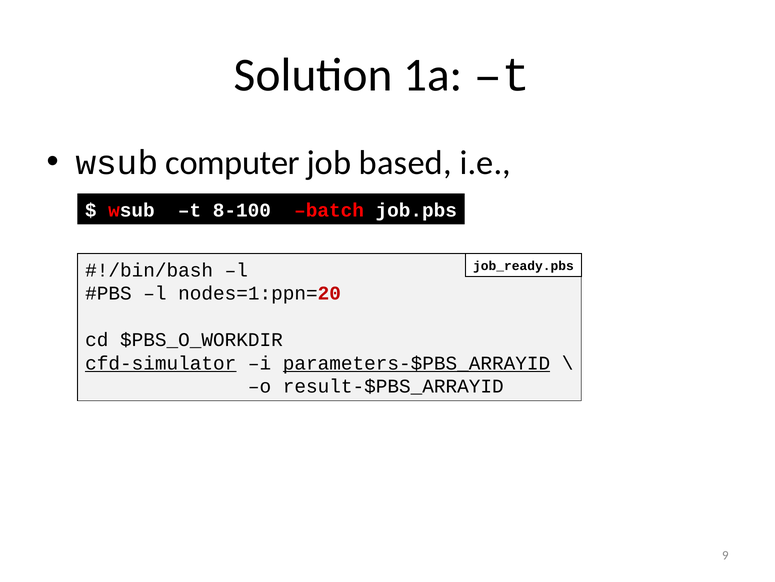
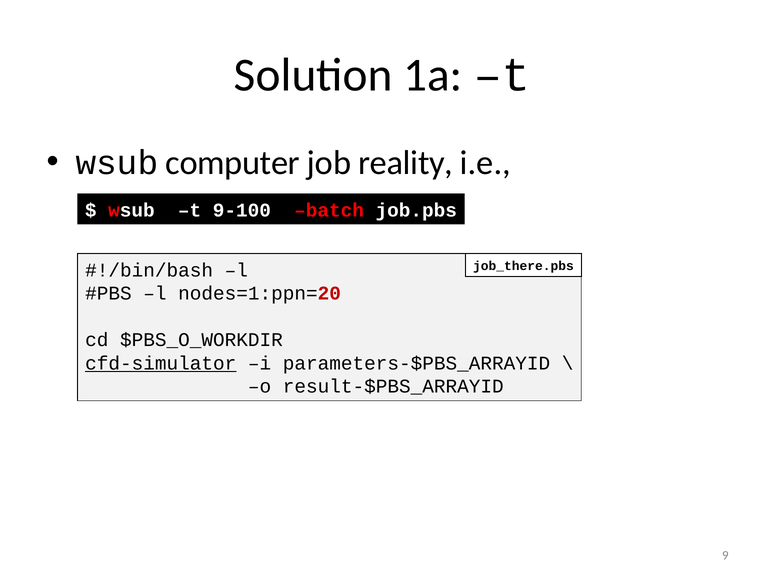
based: based -> reality
8-100: 8-100 -> 9-100
job_ready.pbs: job_ready.pbs -> job_there.pbs
parameters-$PBS_ARRAYID underline: present -> none
